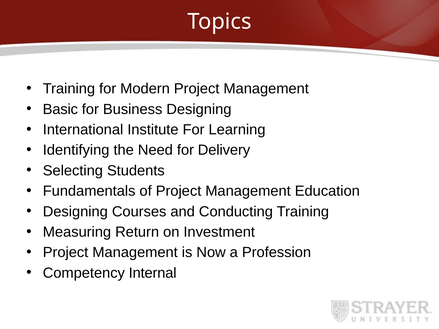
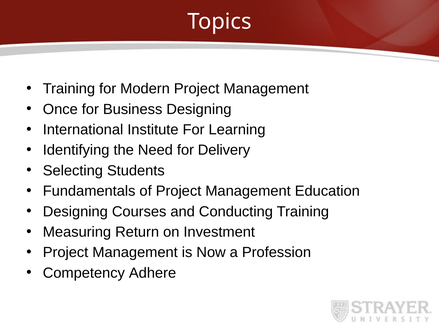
Basic: Basic -> Once
Internal: Internal -> Adhere
